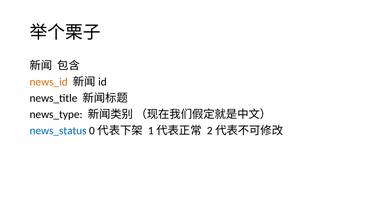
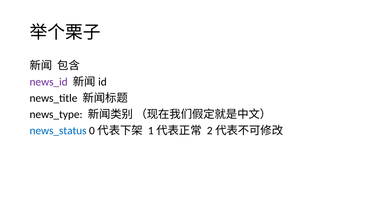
news_id colour: orange -> purple
